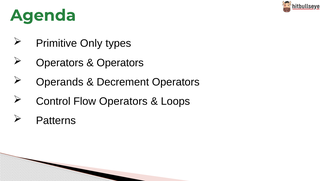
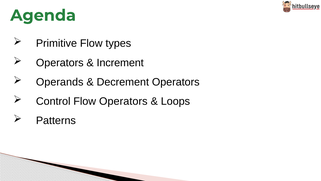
Primitive Only: Only -> Flow
Operators at (120, 63): Operators -> Increment
